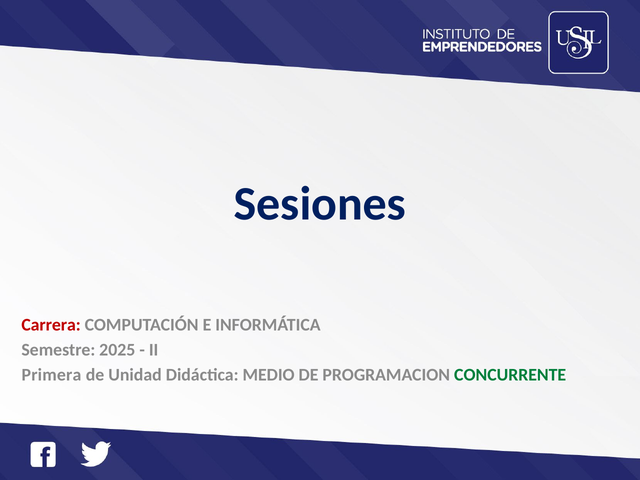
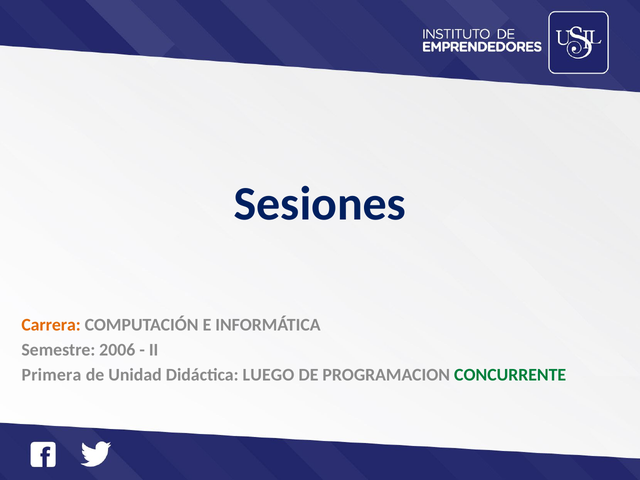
Carrera colour: red -> orange
2025: 2025 -> 2006
MEDIO: MEDIO -> LUEGO
